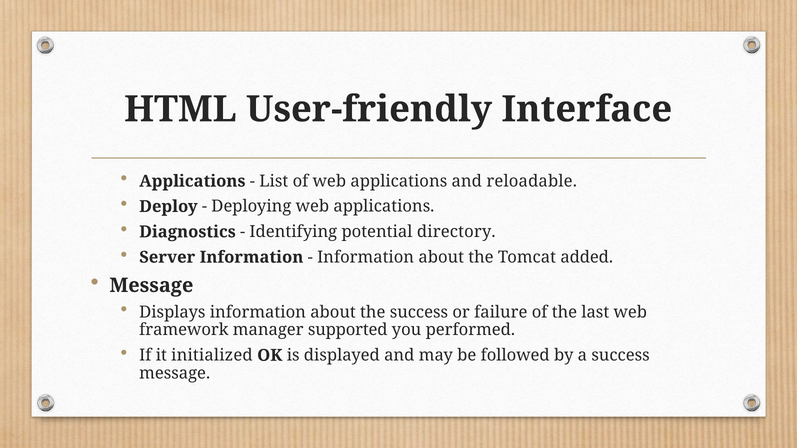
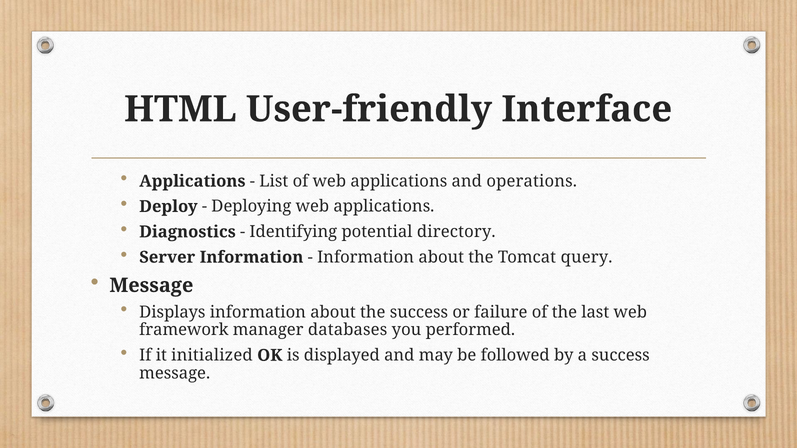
reloadable: reloadable -> operations
added: added -> query
supported: supported -> databases
